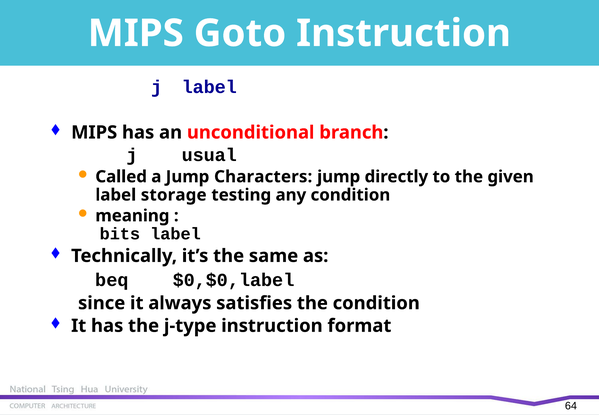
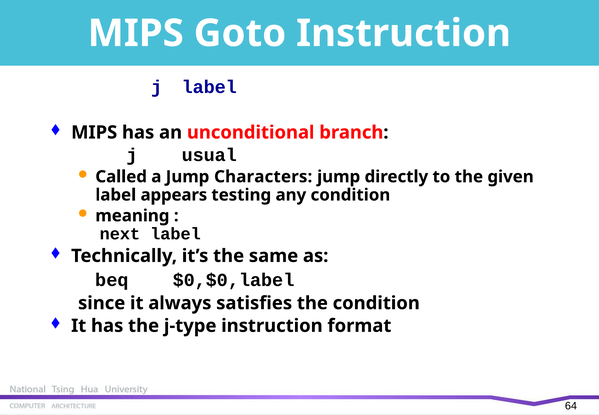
storage: storage -> appears
bits: bits -> next
